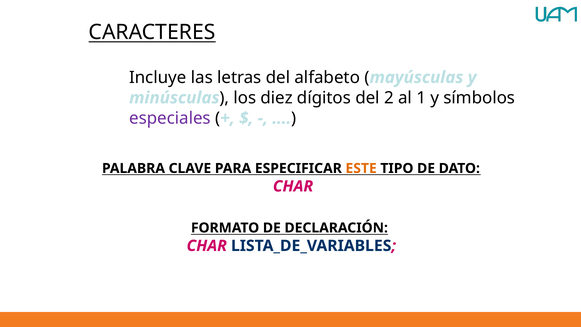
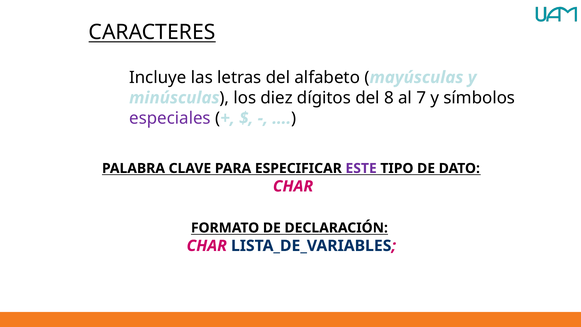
2: 2 -> 8
1: 1 -> 7
ESTE colour: orange -> purple
